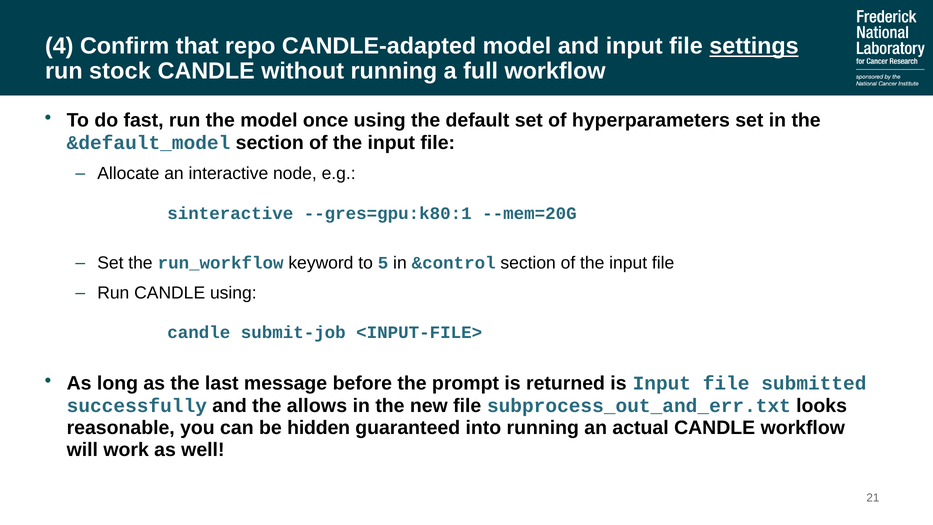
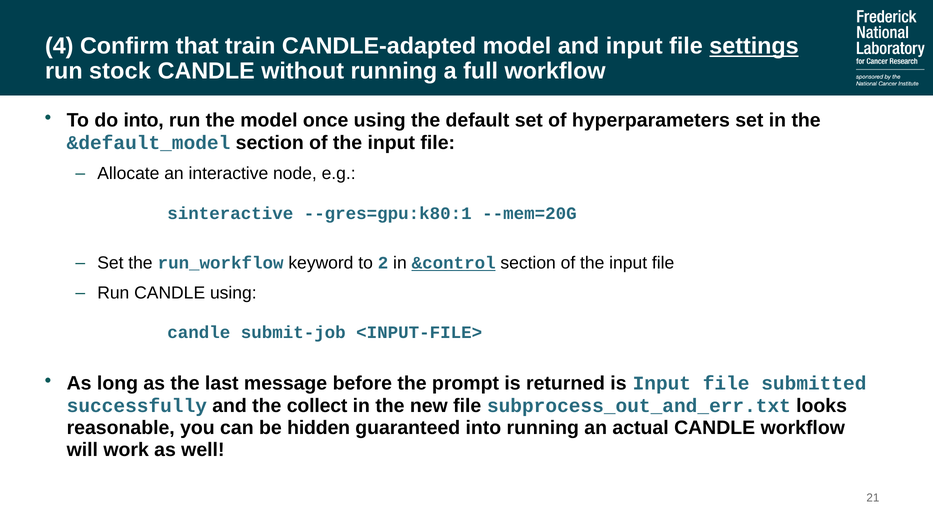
repo: repo -> train
do fast: fast -> into
5: 5 -> 2
&control underline: none -> present
allows: allows -> collect
